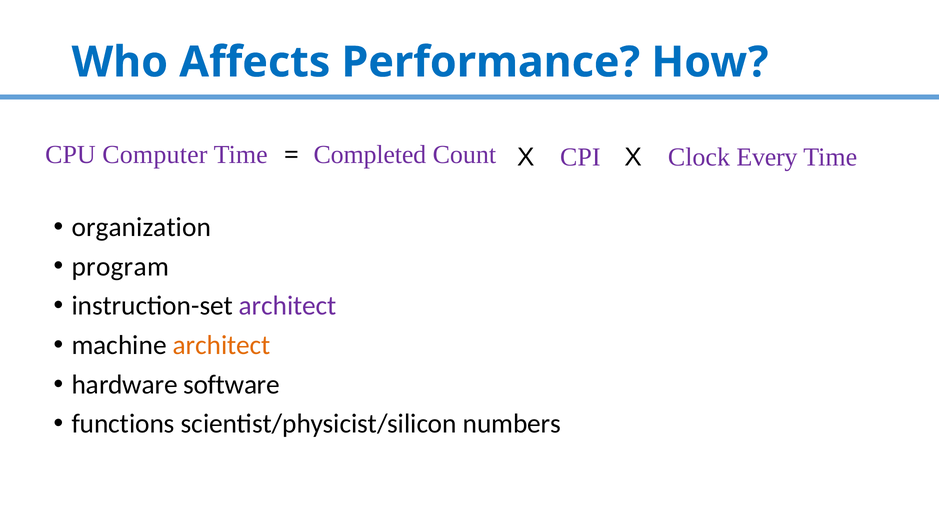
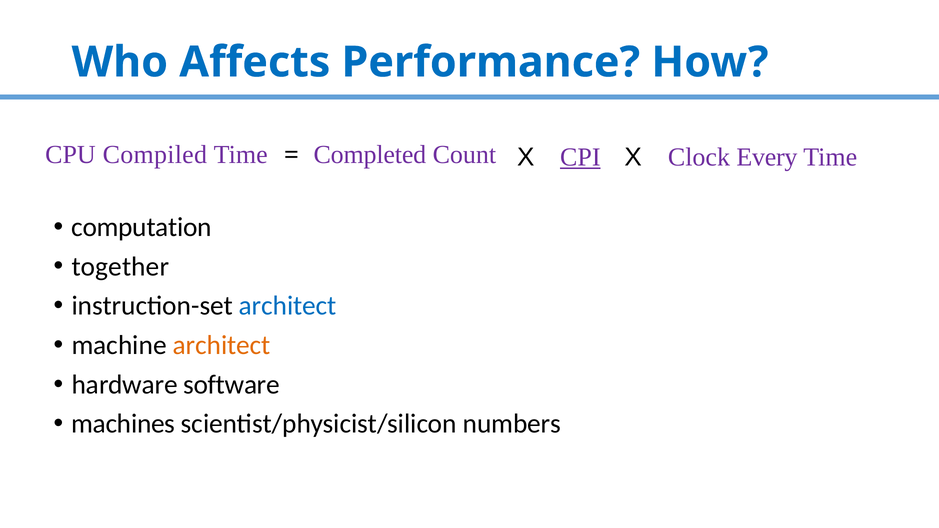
Computer: Computer -> Compiled
CPI underline: none -> present
organization: organization -> computation
program: program -> together
architect at (288, 306) colour: purple -> blue
functions: functions -> machines
